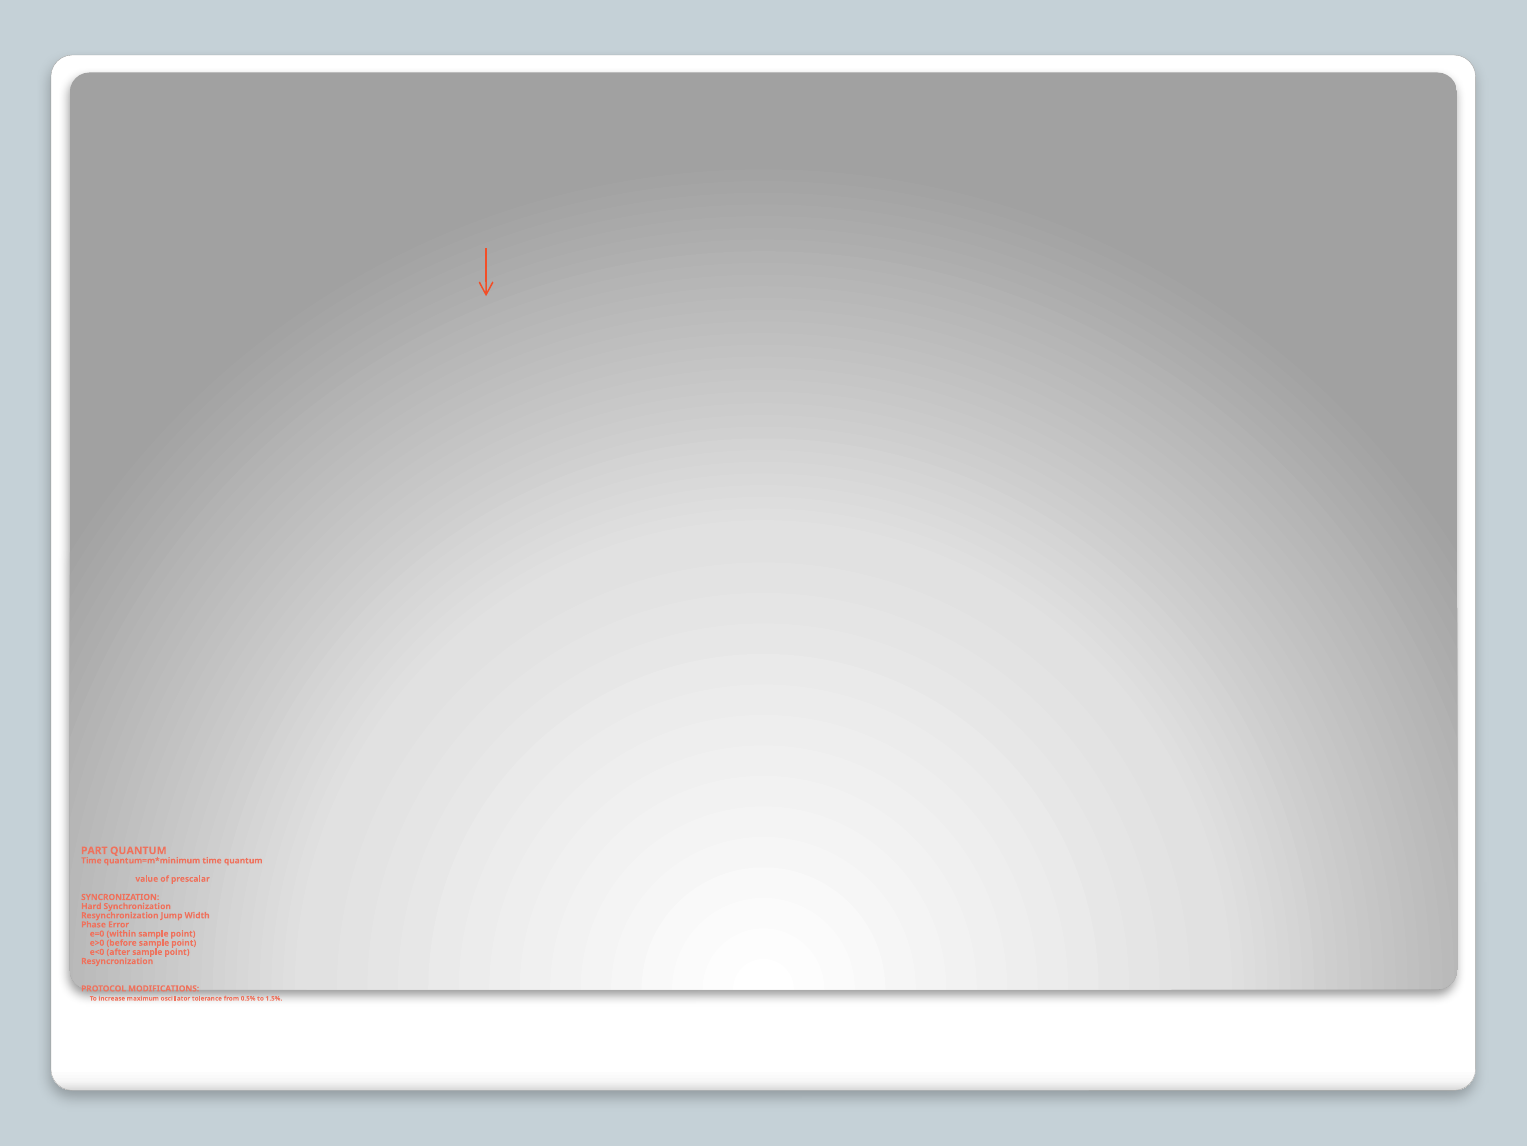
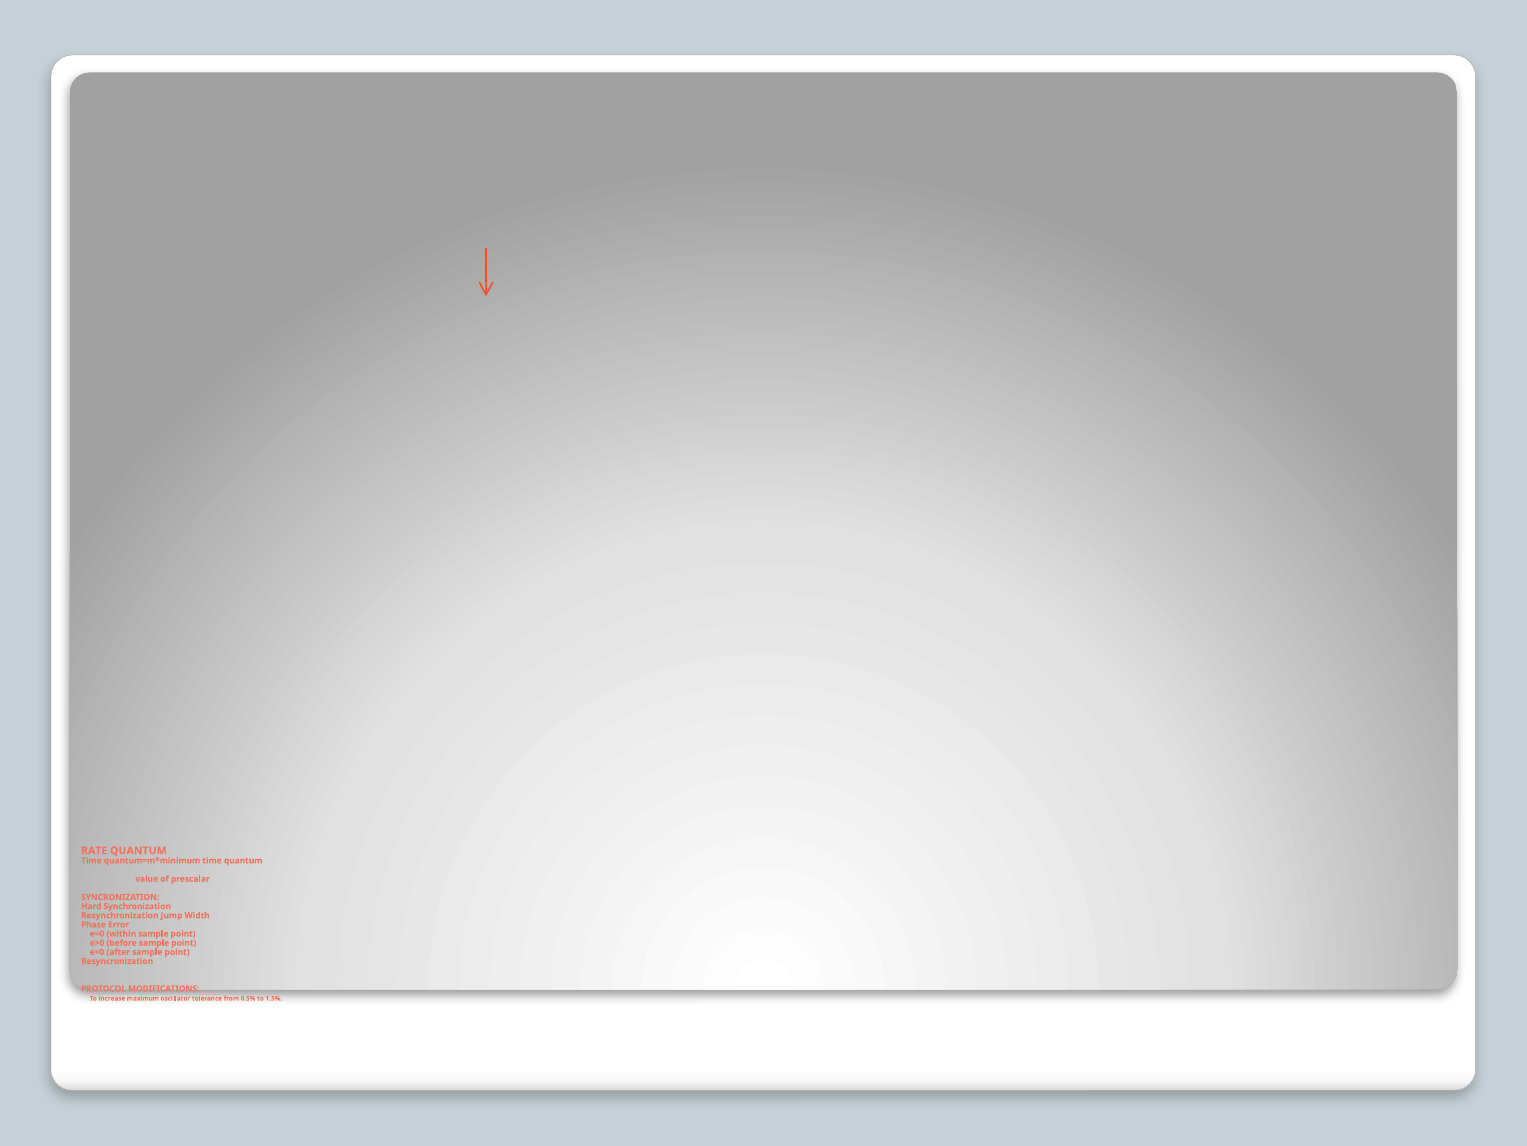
PART: PART -> RATE
